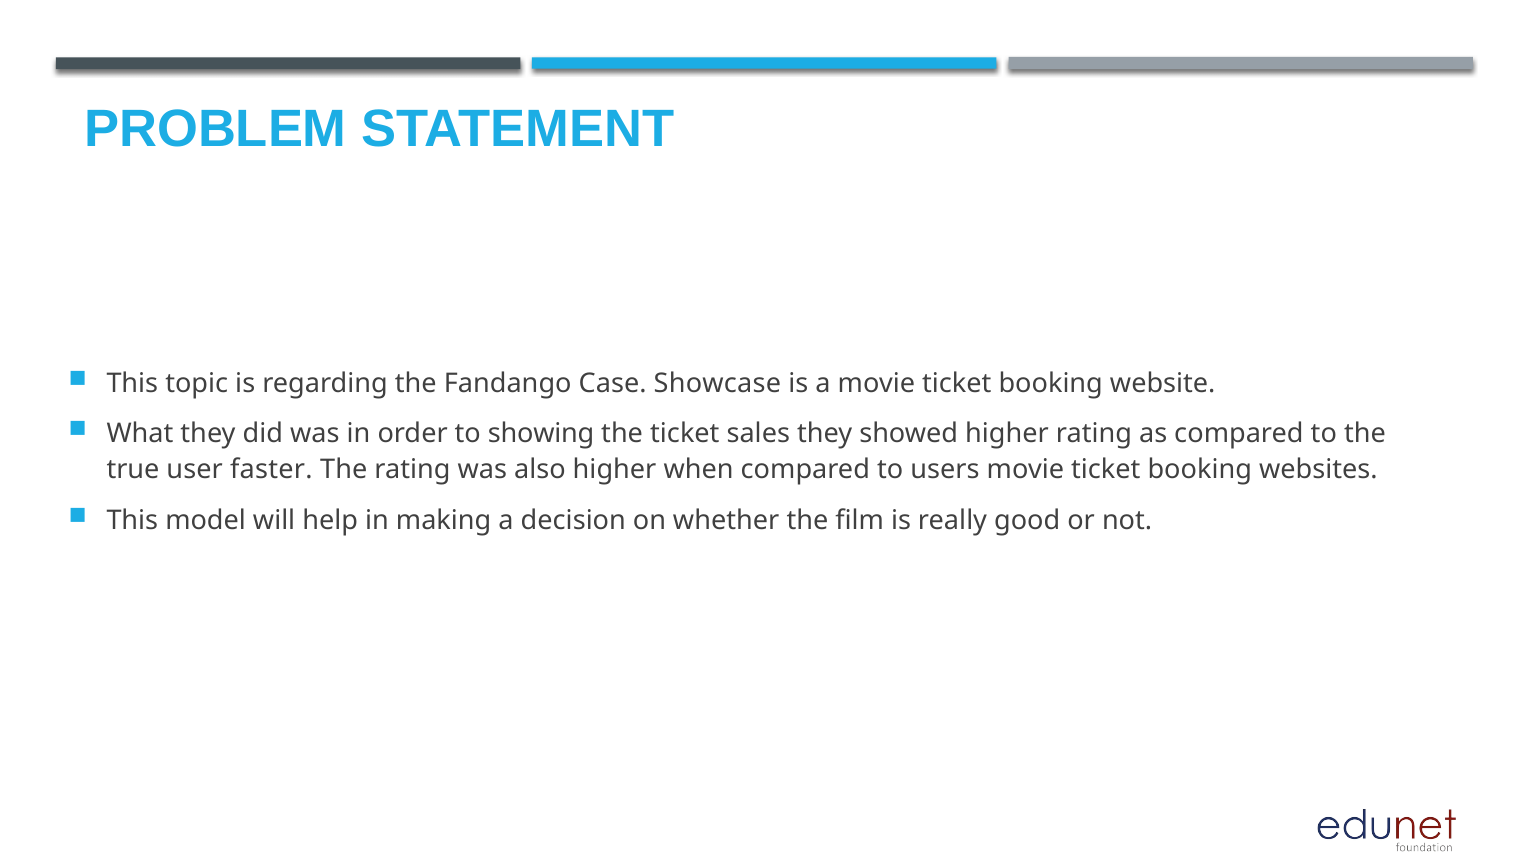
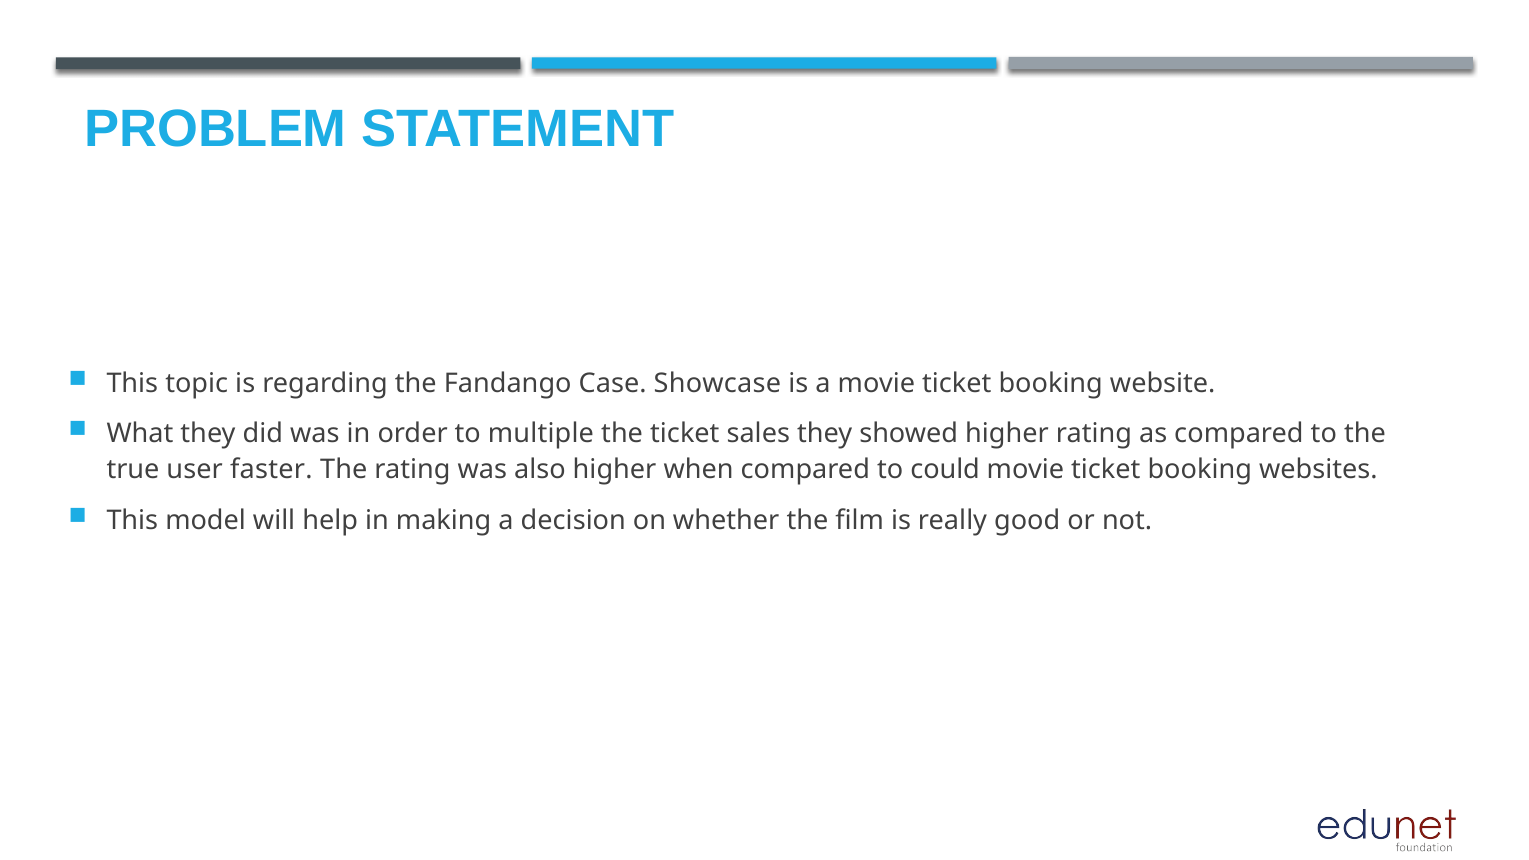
showing: showing -> multiple
users: users -> could
